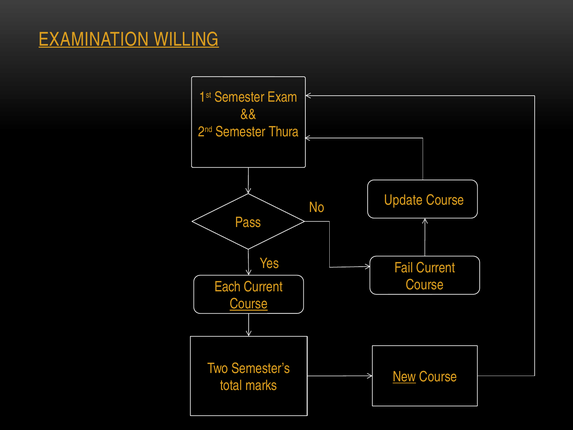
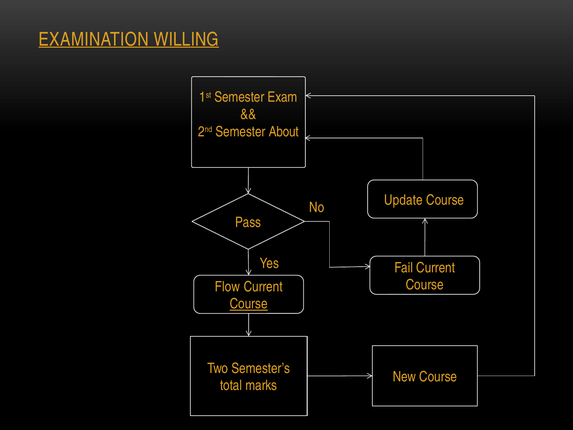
Thura: Thura -> About
Each: Each -> Flow
New underline: present -> none
